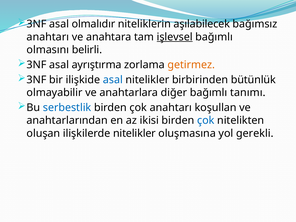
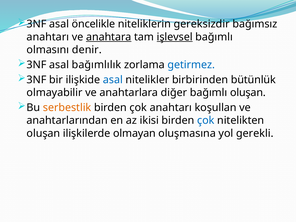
olmalıdır: olmalıdır -> öncelikle
aşılabilecek: aşılabilecek -> gereksizdir
anahtara underline: none -> present
belirli: belirli -> denir
ayrıştırma: ayrıştırma -> bağımlılık
getirmez colour: orange -> blue
bağımlı tanımı: tanımı -> oluşan
serbestlik colour: blue -> orange
ilişkilerde nitelikler: nitelikler -> olmayan
